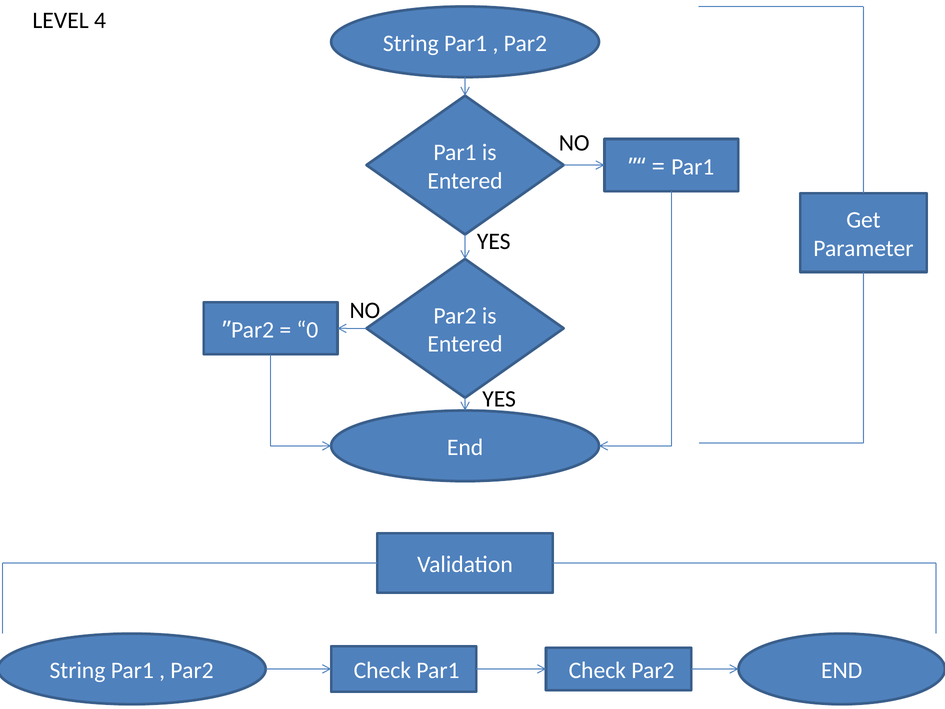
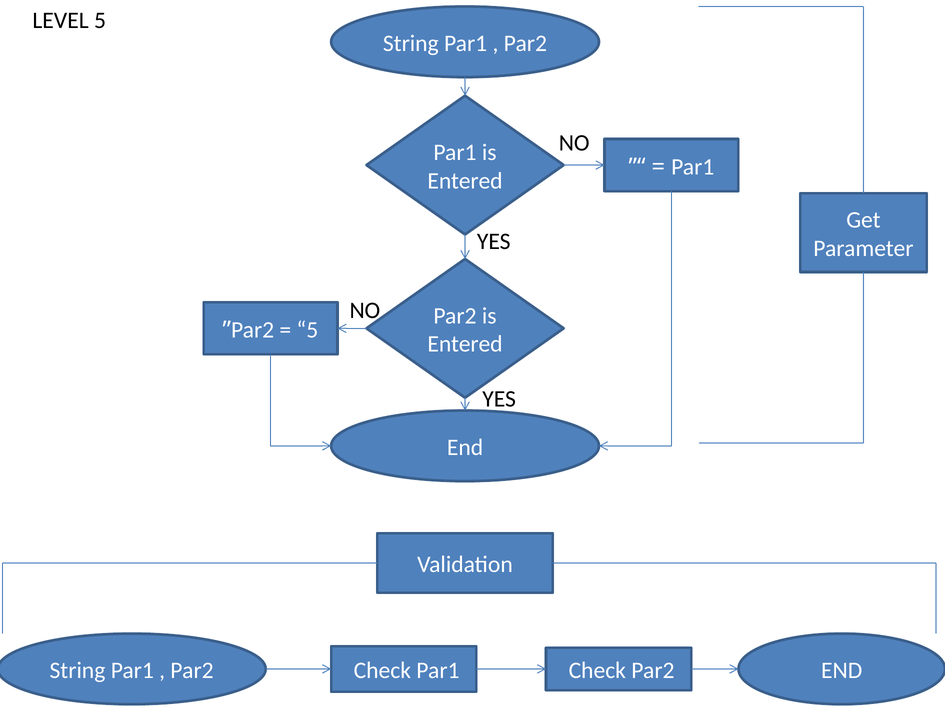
LEVEL 4: 4 -> 5
0 at (307, 330): 0 -> 5
